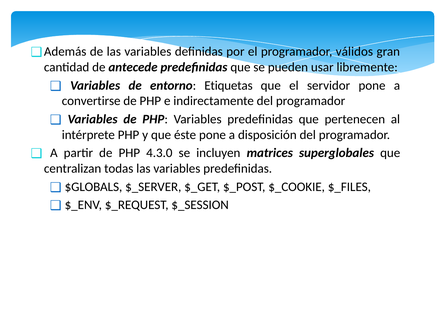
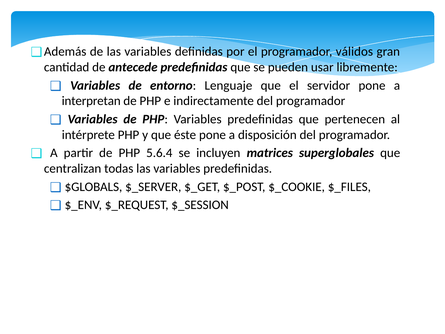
Etiquetas: Etiquetas -> Lenguaje
convertirse: convertirse -> interpretan
4.3.0: 4.3.0 -> 5.6.4
